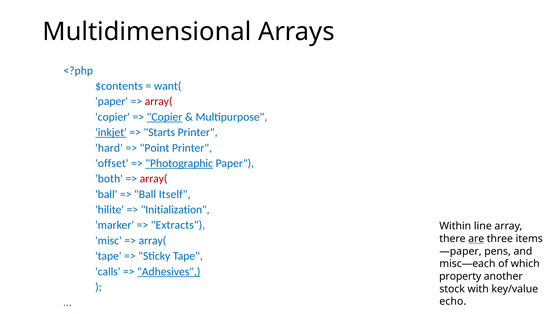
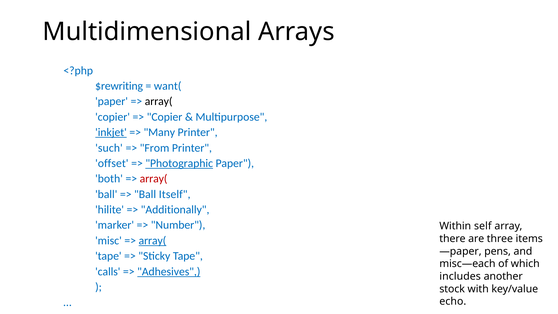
$contents: $contents -> $rewriting
array( at (159, 101) colour: red -> black
Copier at (165, 117) underline: present -> none
Starts: Starts -> Many
hard: hard -> such
Point: Point -> From
Initialization: Initialization -> Additionally
Extracts: Extracts -> Number
line: line -> self
are underline: present -> none
array( at (152, 241) underline: none -> present
property: property -> includes
